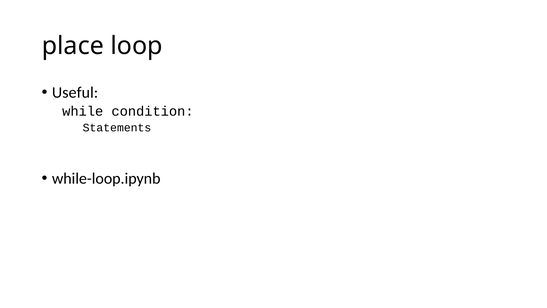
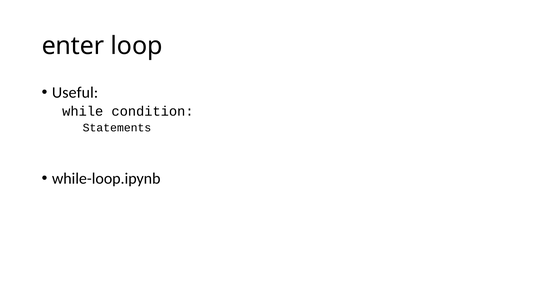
place: place -> enter
